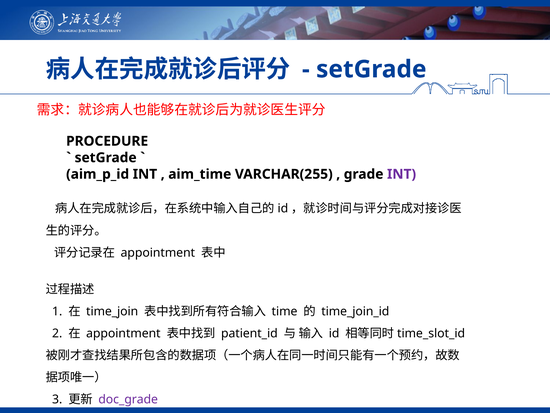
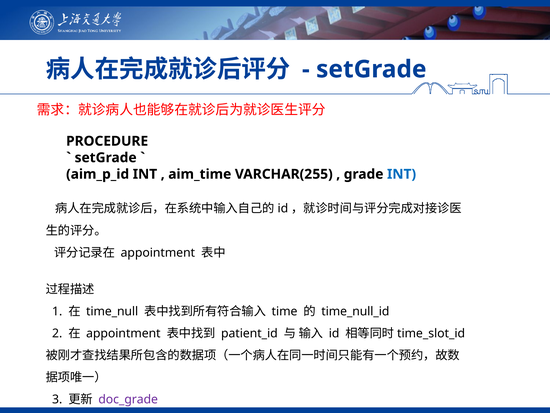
INT at (402, 174) colour: purple -> blue
time_join: time_join -> time_null
time_join_id: time_join_id -> time_null_id
